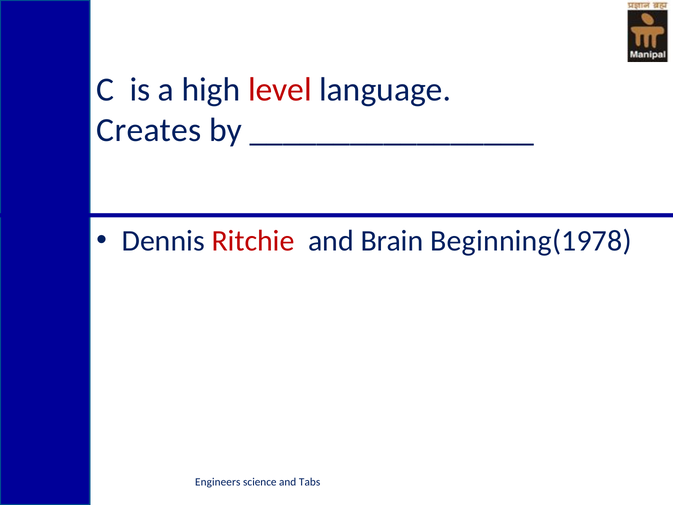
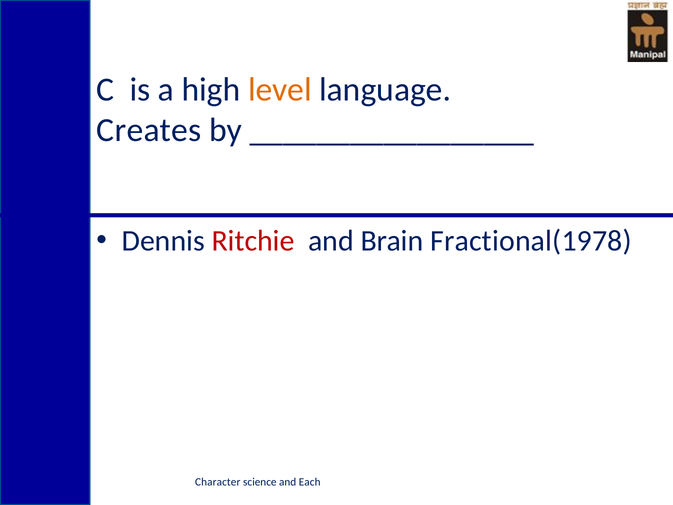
level colour: red -> orange
Beginning(1978: Beginning(1978 -> Fractional(1978
Engineers: Engineers -> Character
Tabs: Tabs -> Each
